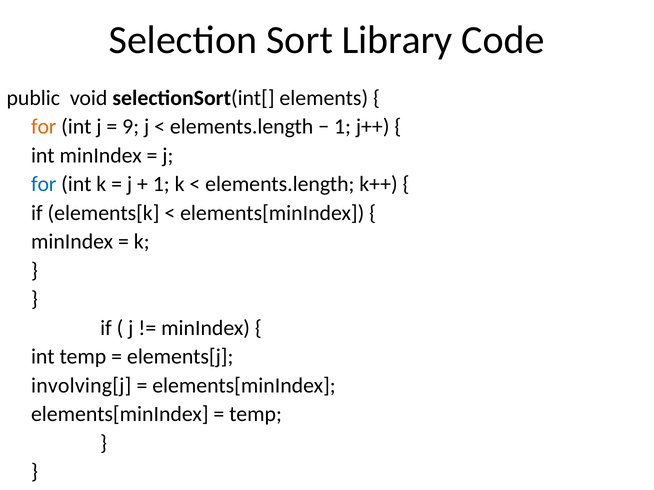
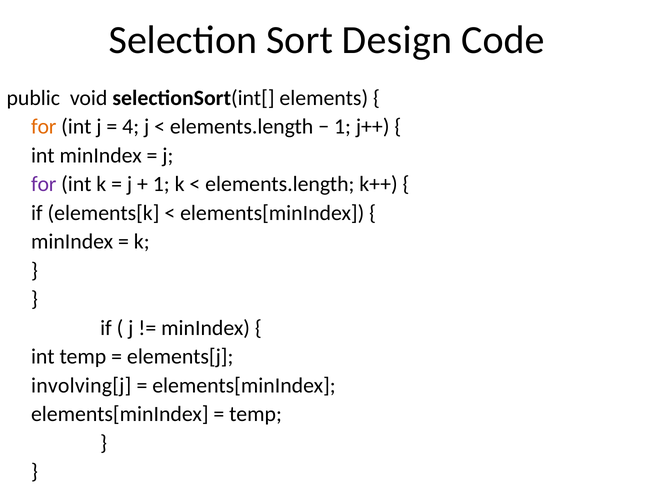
Library: Library -> Design
9: 9 -> 4
for at (44, 184) colour: blue -> purple
